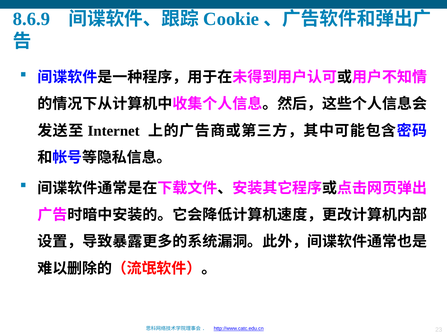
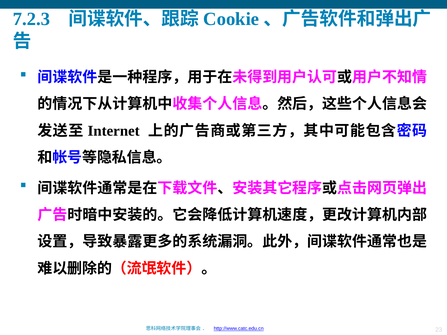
8.6.9: 8.6.9 -> 7.2.3
